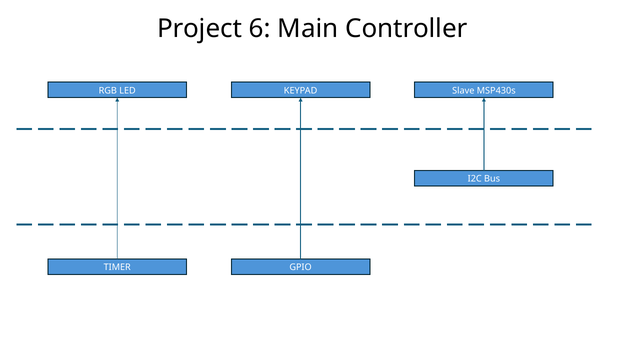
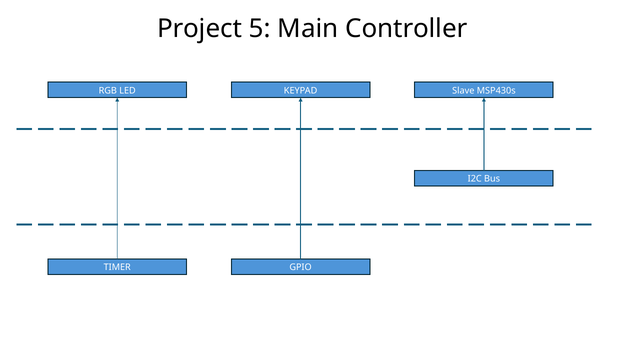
6: 6 -> 5
